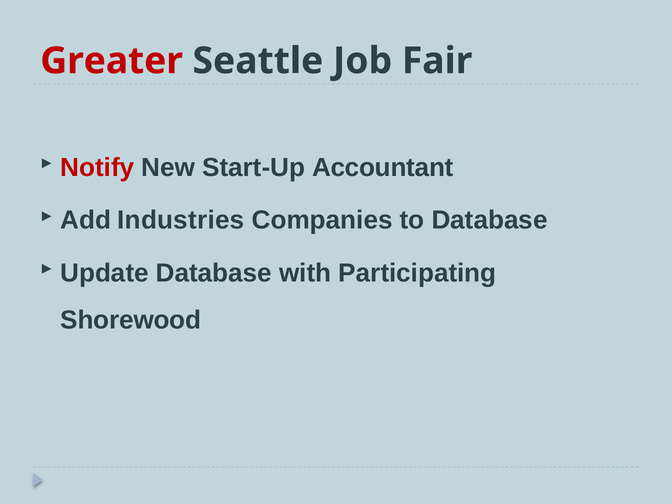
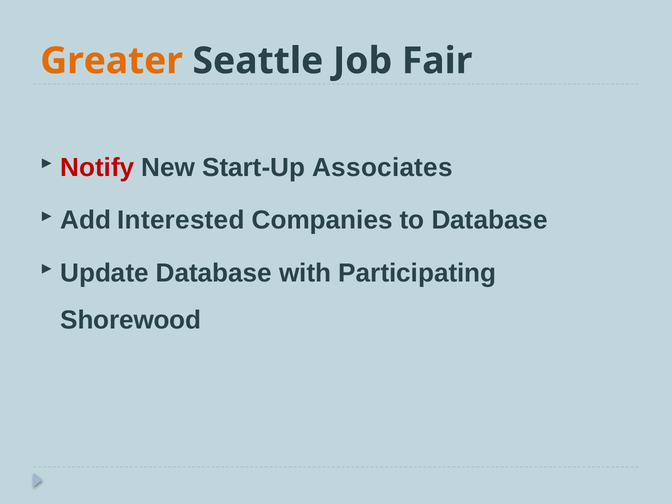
Greater colour: red -> orange
Accountant: Accountant -> Associates
Industries: Industries -> Interested
